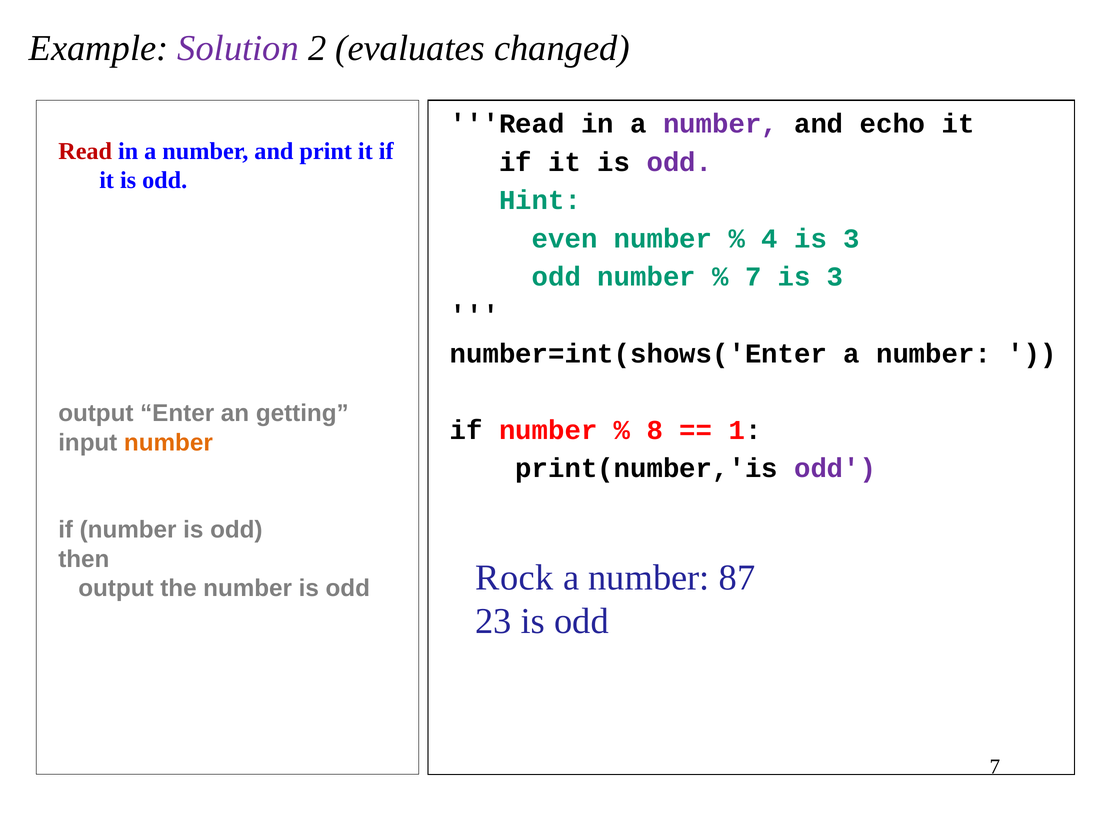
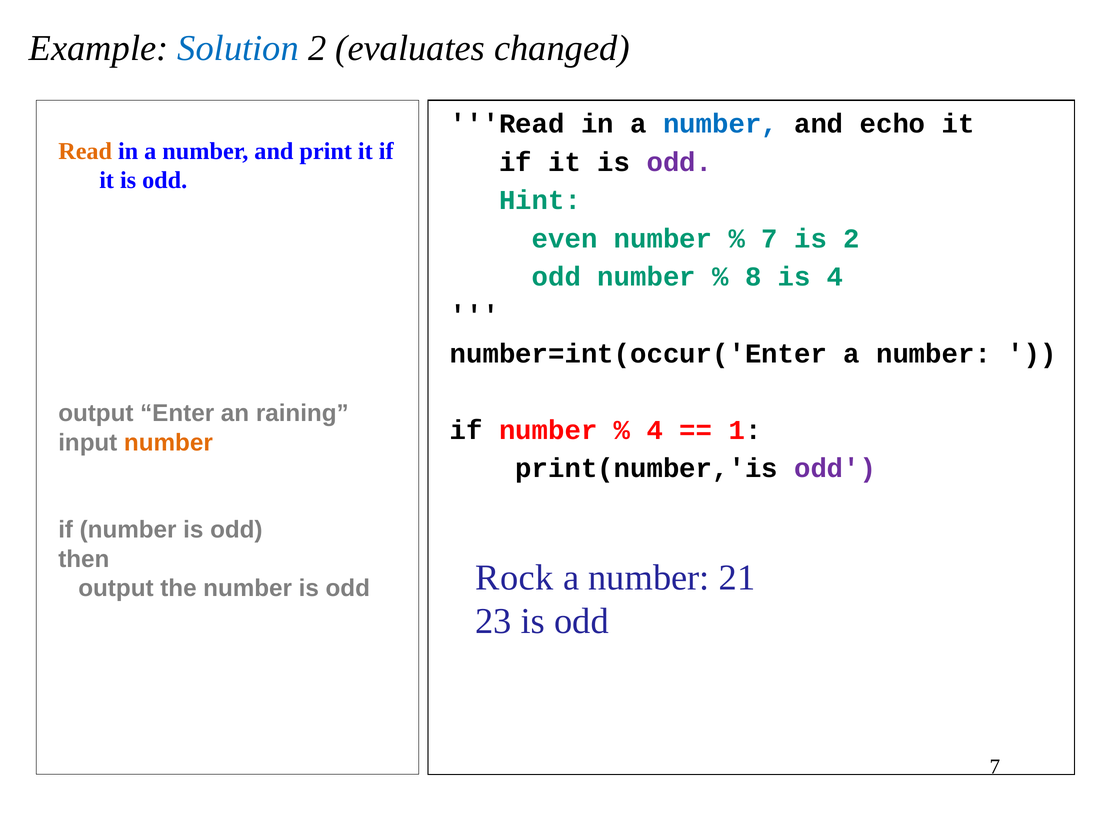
Solution colour: purple -> blue
number at (720, 124) colour: purple -> blue
Read at (85, 151) colour: red -> orange
4 at (770, 239): 4 -> 7
3 at (852, 239): 3 -> 2
7 at (753, 277): 7 -> 8
3 at (835, 277): 3 -> 4
number=int(shows('Enter: number=int(shows('Enter -> number=int(occur('Enter
getting: getting -> raining
8 at (655, 430): 8 -> 4
87: 87 -> 21
